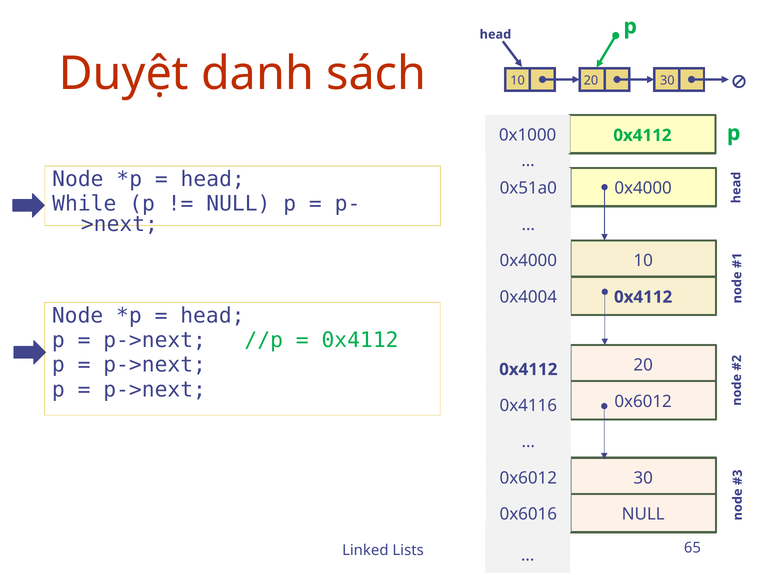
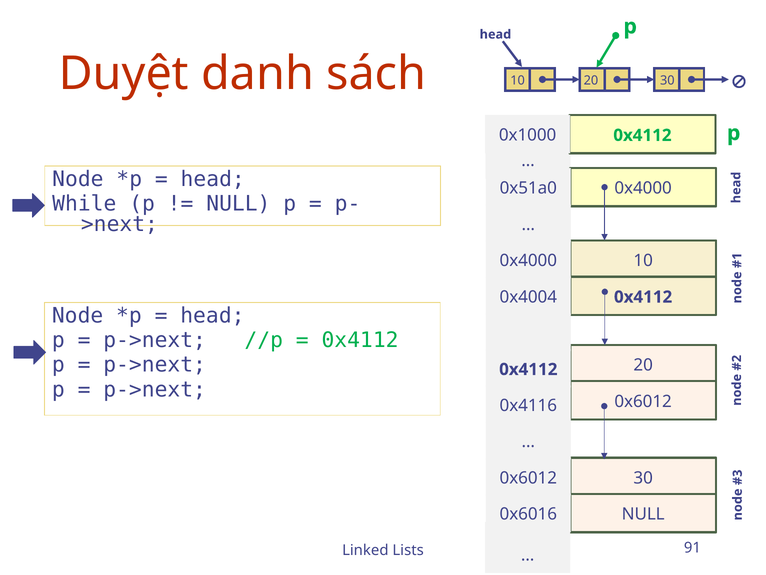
65: 65 -> 91
